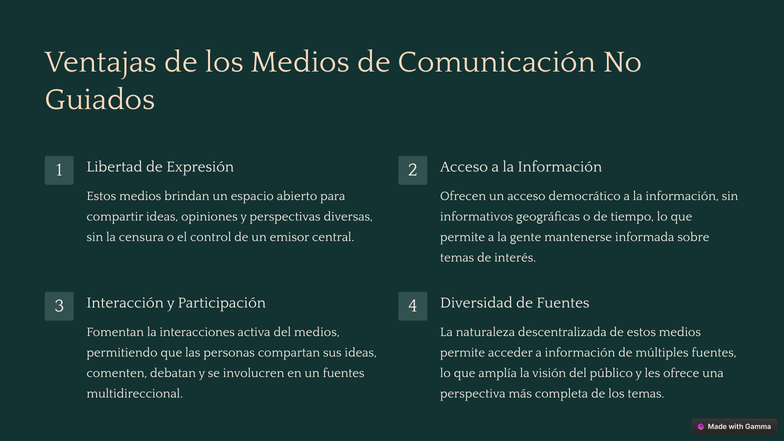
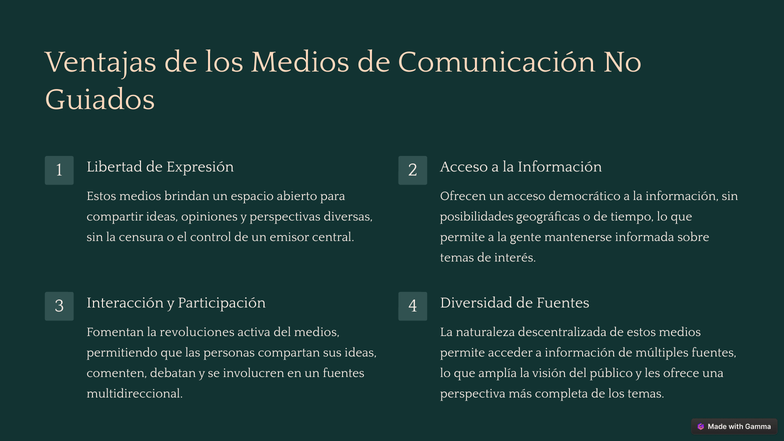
informativos: informativos -> posibilidades
interacciones: interacciones -> revoluciones
